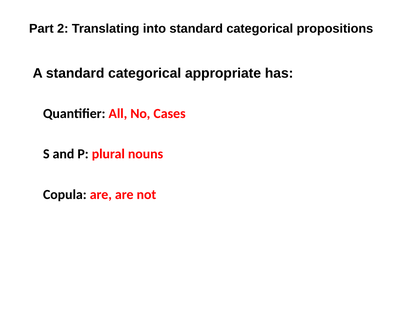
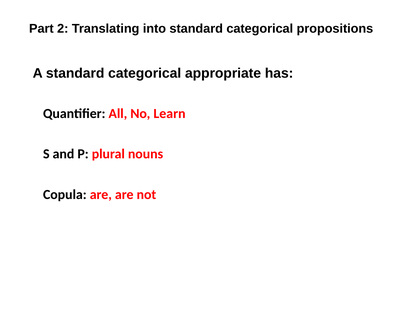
Cases: Cases -> Learn
